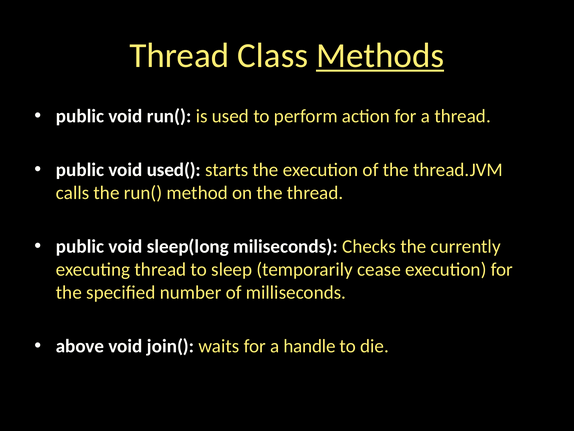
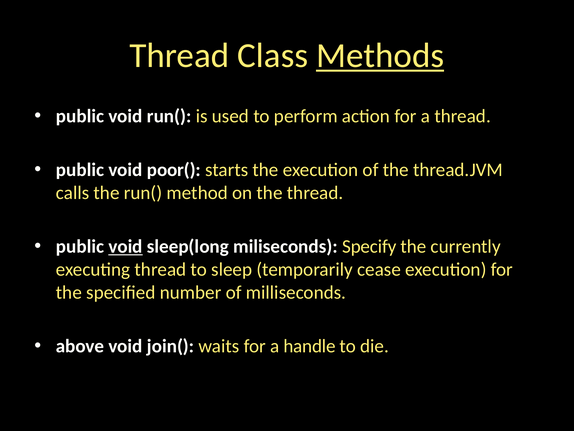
used(: used( -> poor(
void at (126, 246) underline: none -> present
Checks: Checks -> Specify
